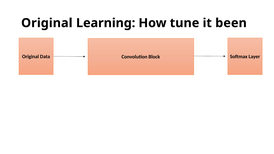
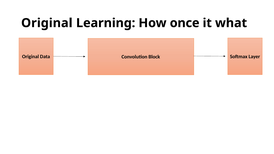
tune: tune -> once
been: been -> what
